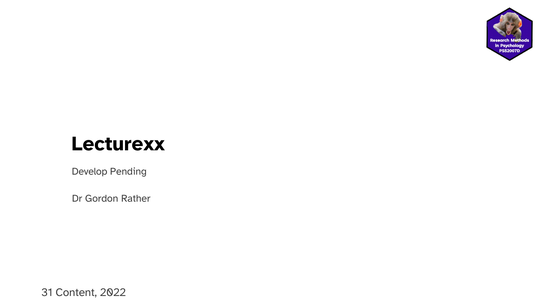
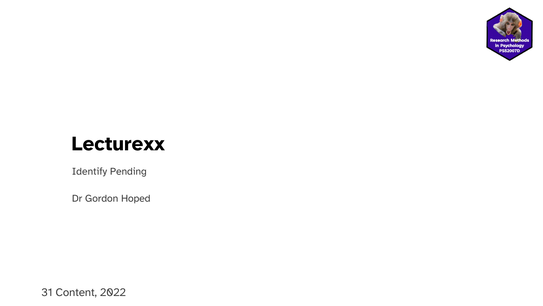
Develop: Develop -> Identify
Rather: Rather -> Hoped
